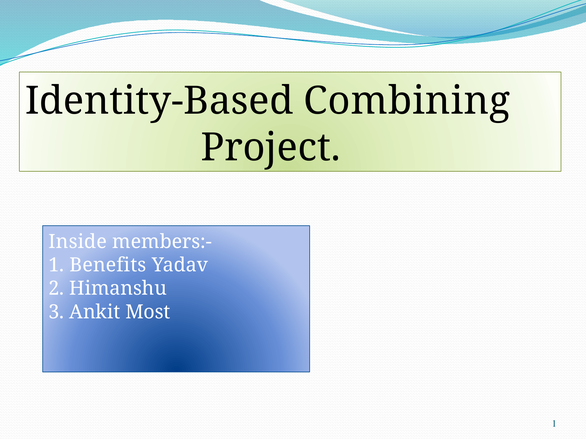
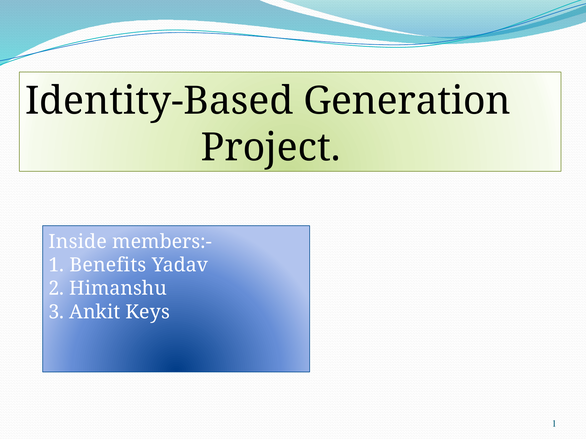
Combining: Combining -> Generation
Most: Most -> Keys
